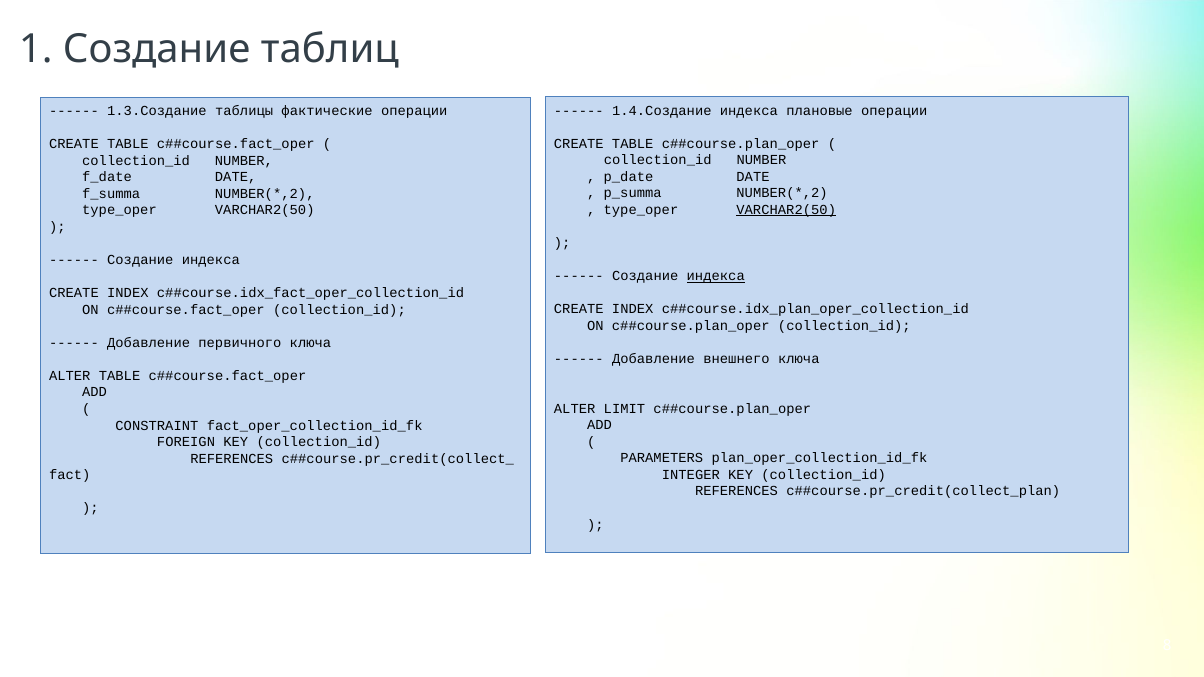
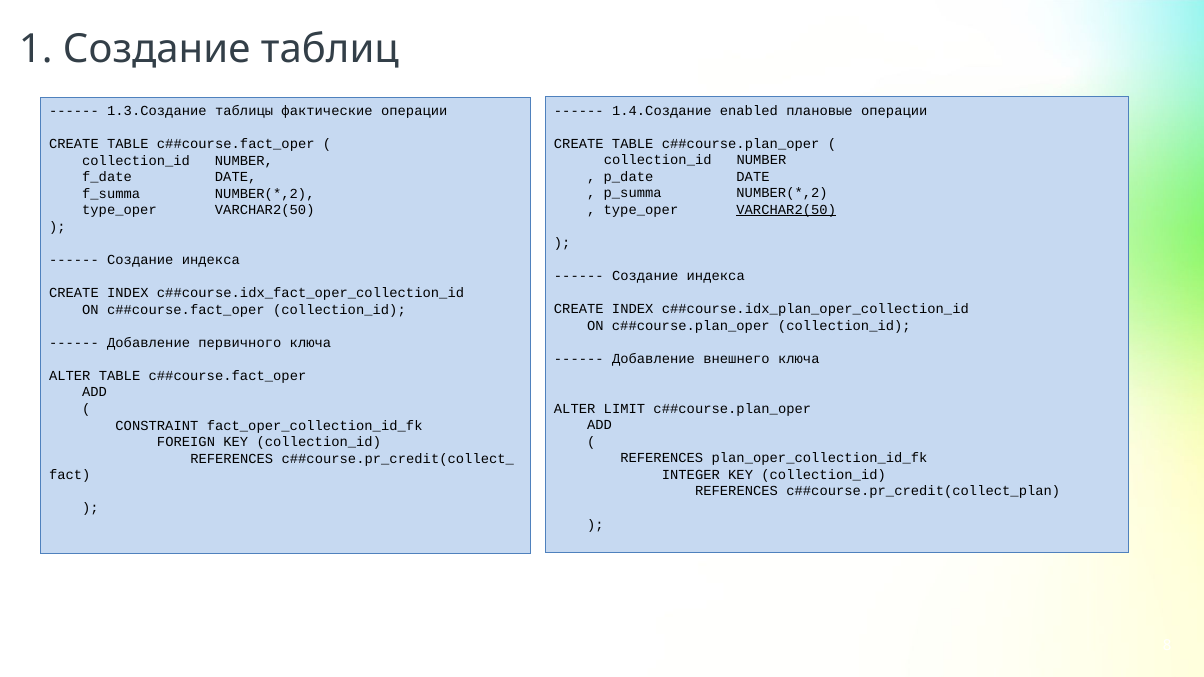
1.4.Создание индекса: индекса -> enabled
индекса at (716, 276) underline: present -> none
PARAMETERS at (662, 458): PARAMETERS -> REFERENCES
